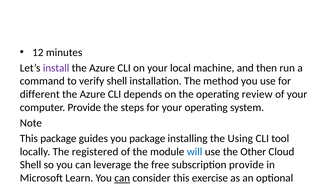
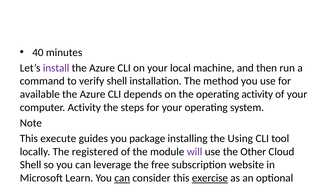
12: 12 -> 40
different: different -> available
operating review: review -> activity
computer Provide: Provide -> Activity
This package: package -> execute
will colour: blue -> purple
subscription provide: provide -> website
exercise underline: none -> present
